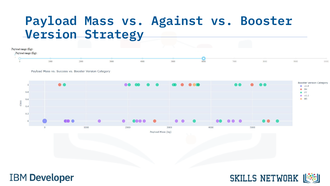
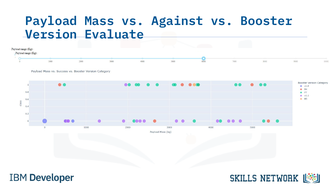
Strategy: Strategy -> Evaluate
